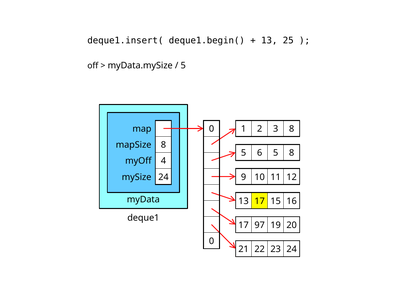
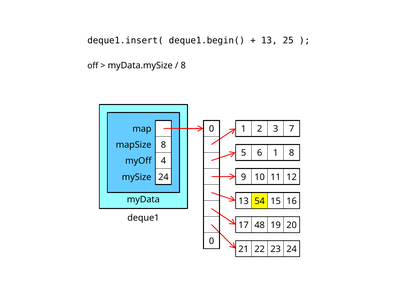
5 at (183, 66): 5 -> 8
3 8: 8 -> 7
6 5: 5 -> 1
13 17: 17 -> 54
97: 97 -> 48
